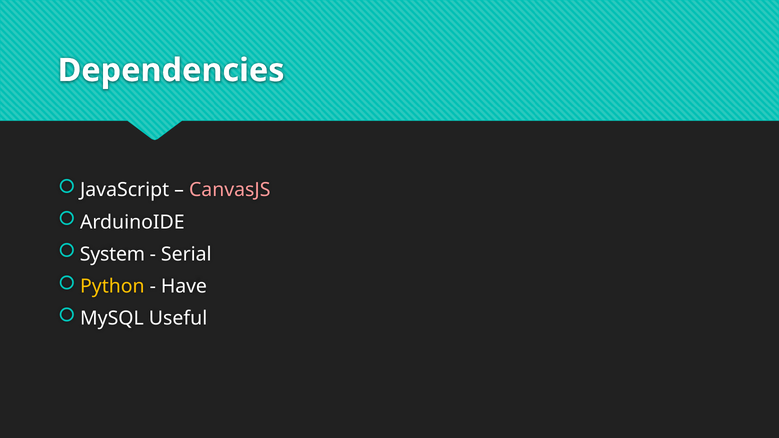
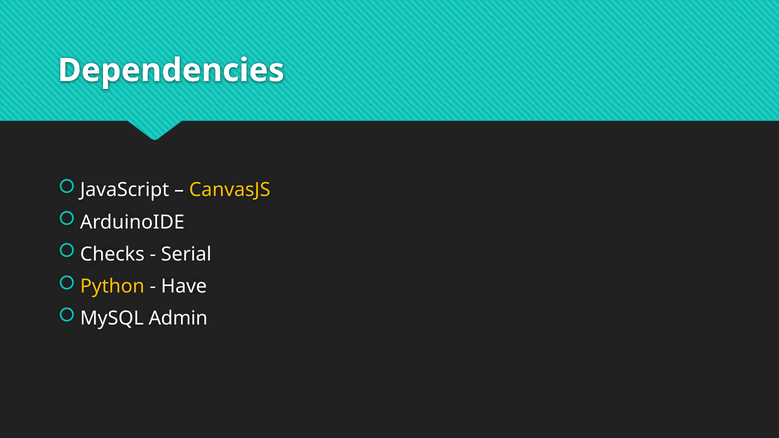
CanvasJS colour: pink -> yellow
System: System -> Checks
Useful: Useful -> Admin
